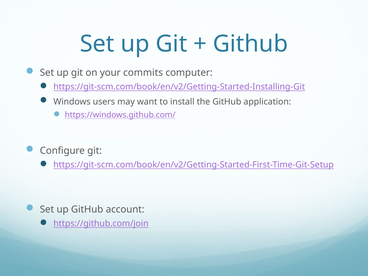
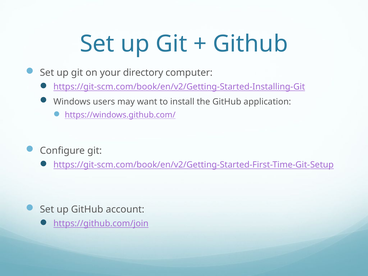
commits: commits -> directory
